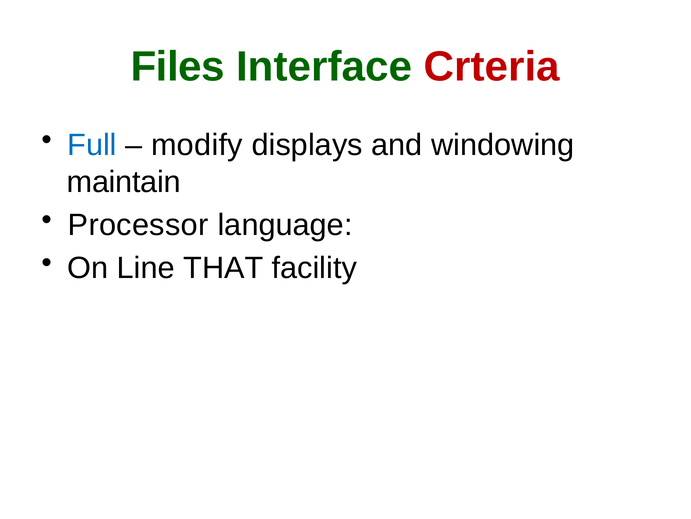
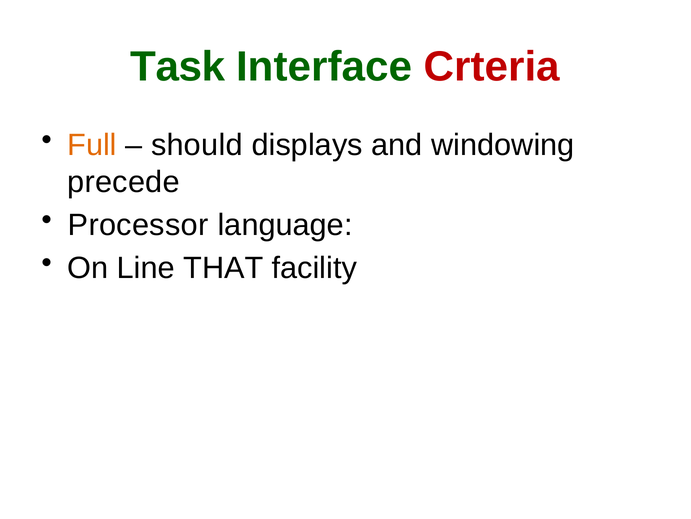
Files: Files -> Task
Full colour: blue -> orange
modify: modify -> should
maintain: maintain -> precede
